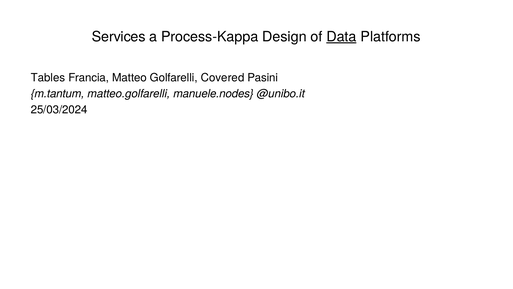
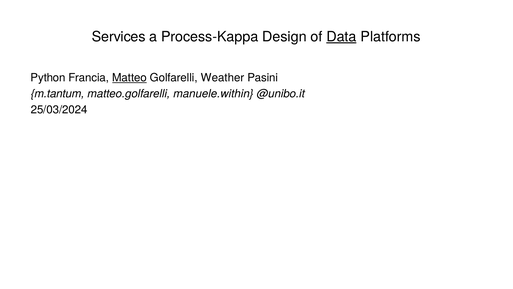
Tables: Tables -> Python
Matteo underline: none -> present
Covered: Covered -> Weather
manuele.nodes: manuele.nodes -> manuele.within
